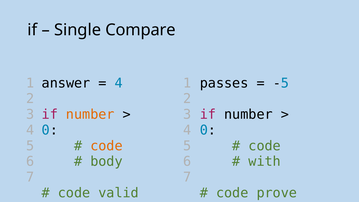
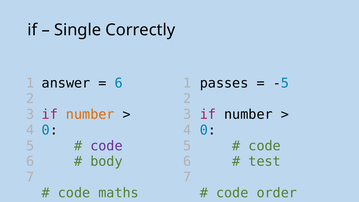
Compare: Compare -> Correctly
4 at (119, 83): 4 -> 6
code at (106, 146) colour: orange -> purple
with: with -> test
valid: valid -> maths
prove: prove -> order
